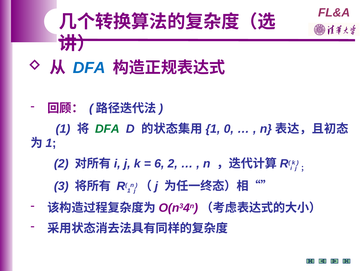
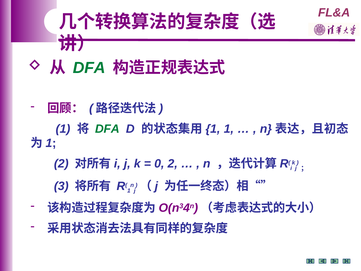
DFA at (89, 68) colour: blue -> green
1 0: 0 -> 1
6: 6 -> 0
